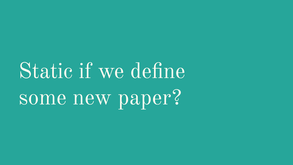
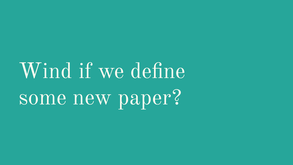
Static: Static -> Wind
